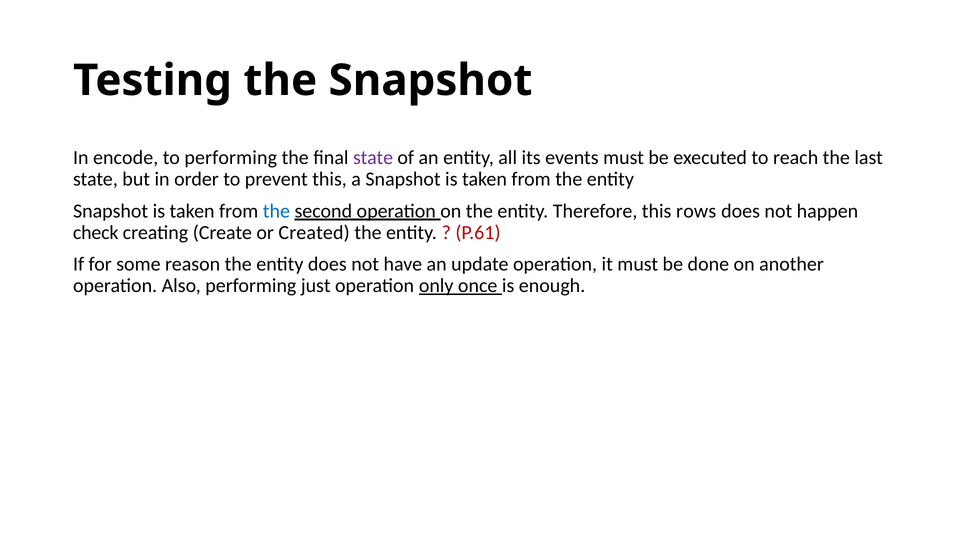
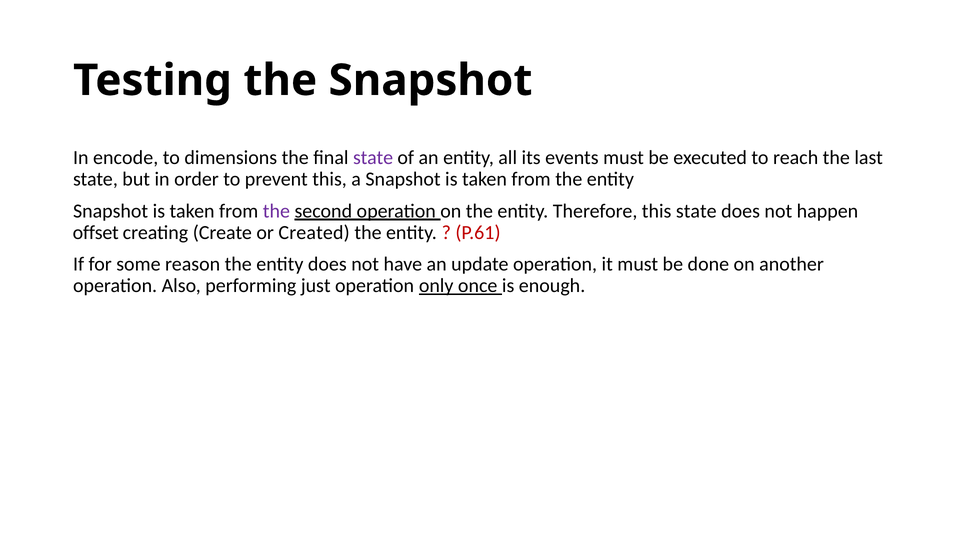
to performing: performing -> dimensions
the at (276, 211) colour: blue -> purple
this rows: rows -> state
check: check -> offset
